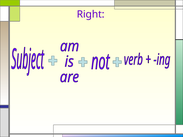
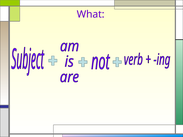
Right: Right -> What
